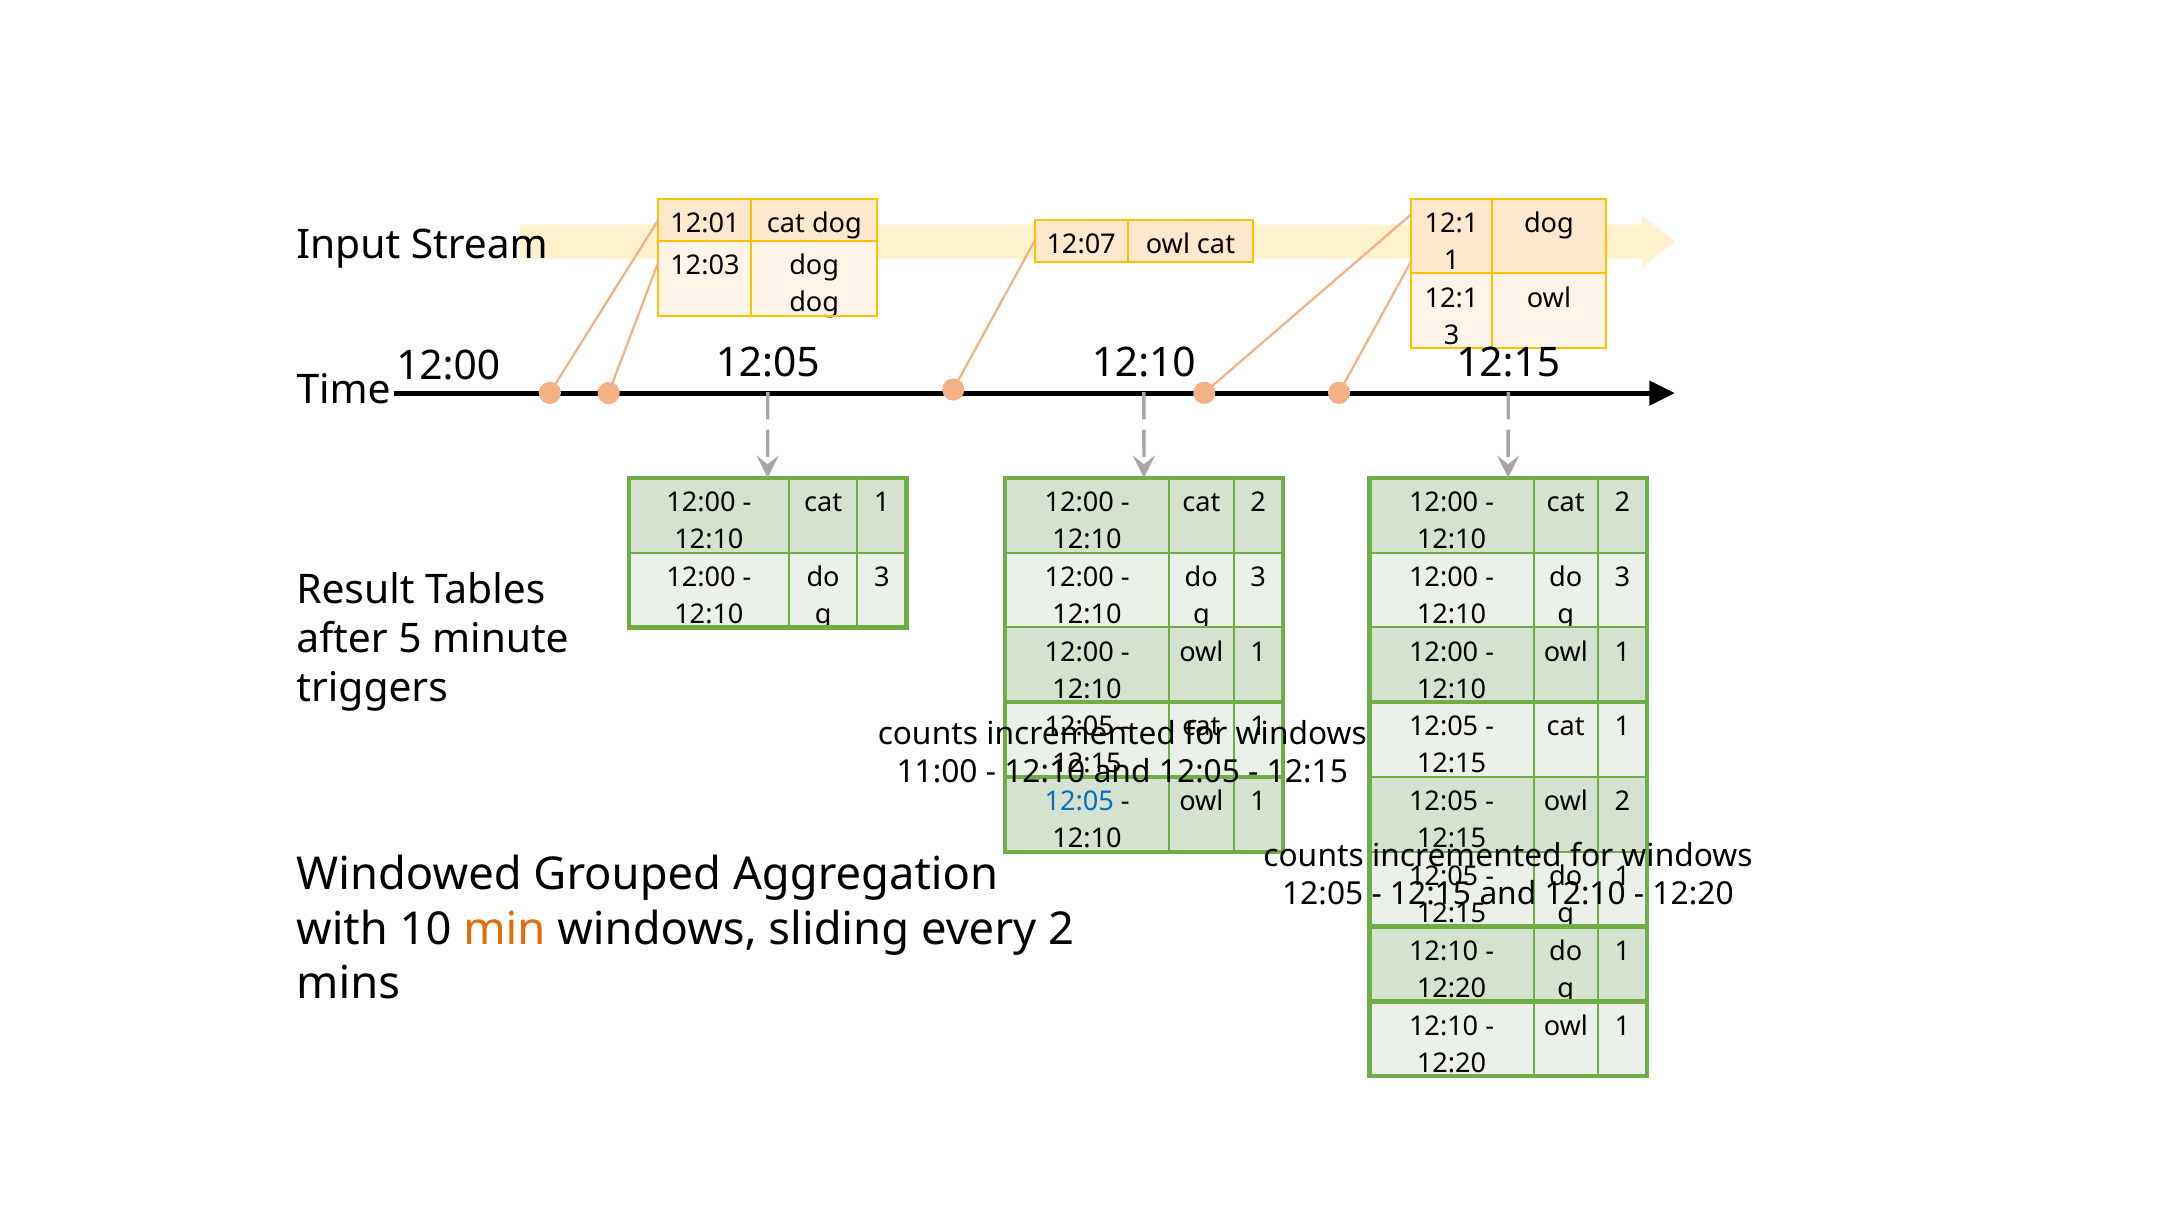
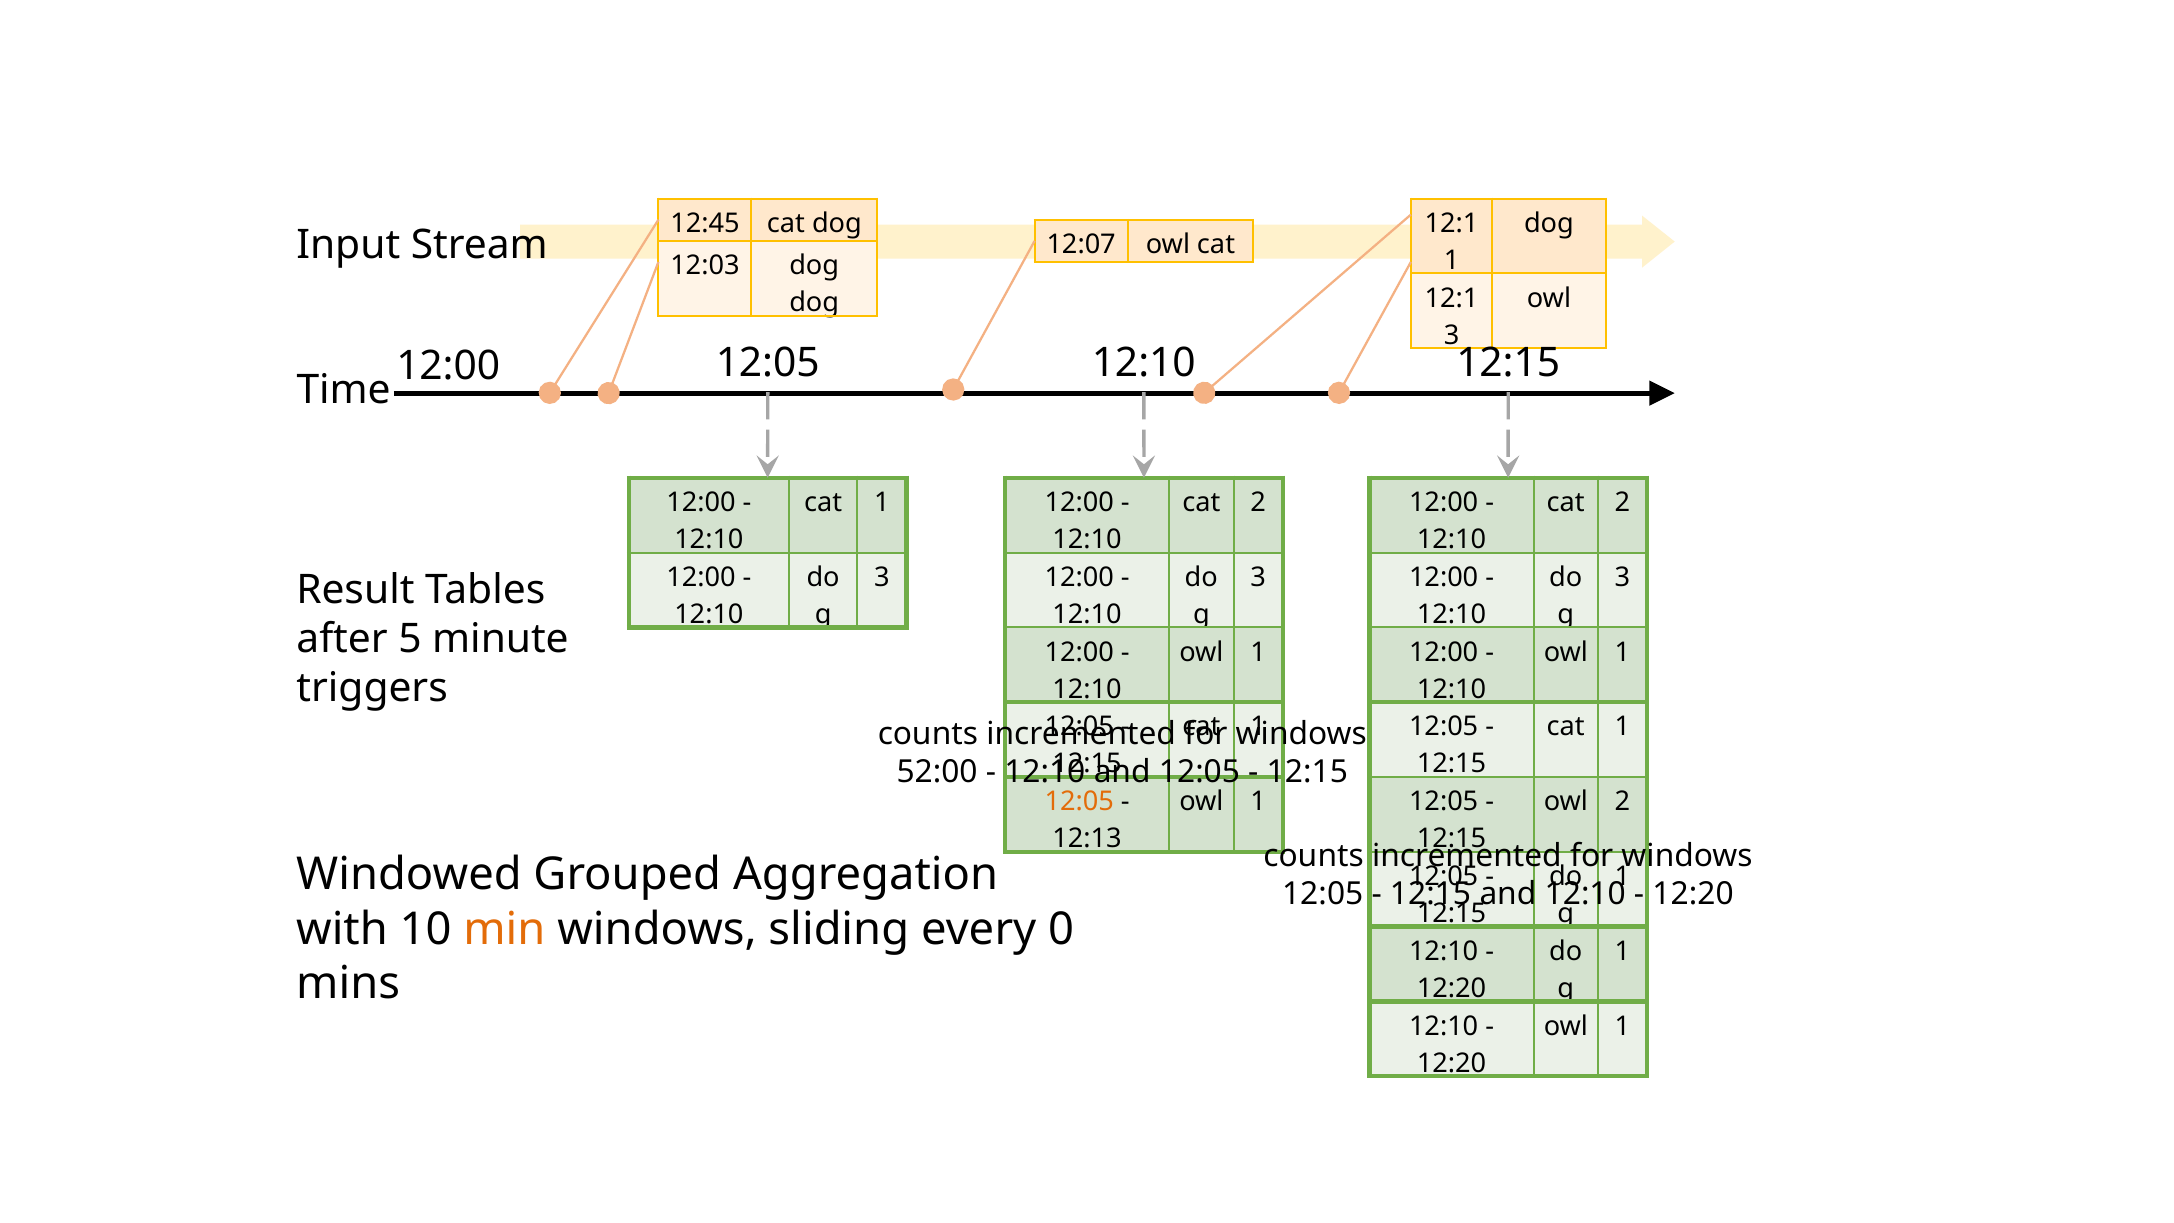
12:01: 12:01 -> 12:45
11:00: 11:00 -> 52:00
12:05 at (1079, 802) colour: blue -> orange
12:10 at (1087, 839): 12:10 -> 12:13
every 2: 2 -> 0
